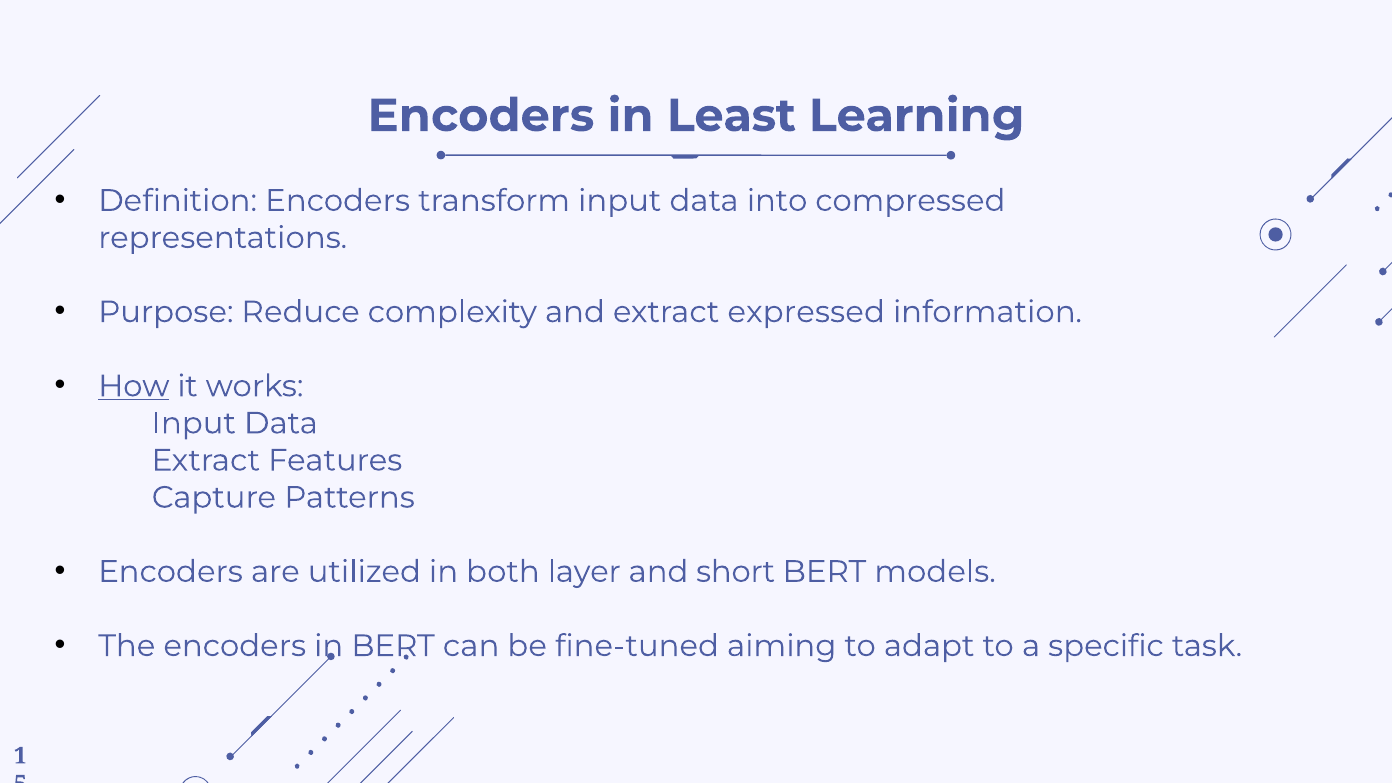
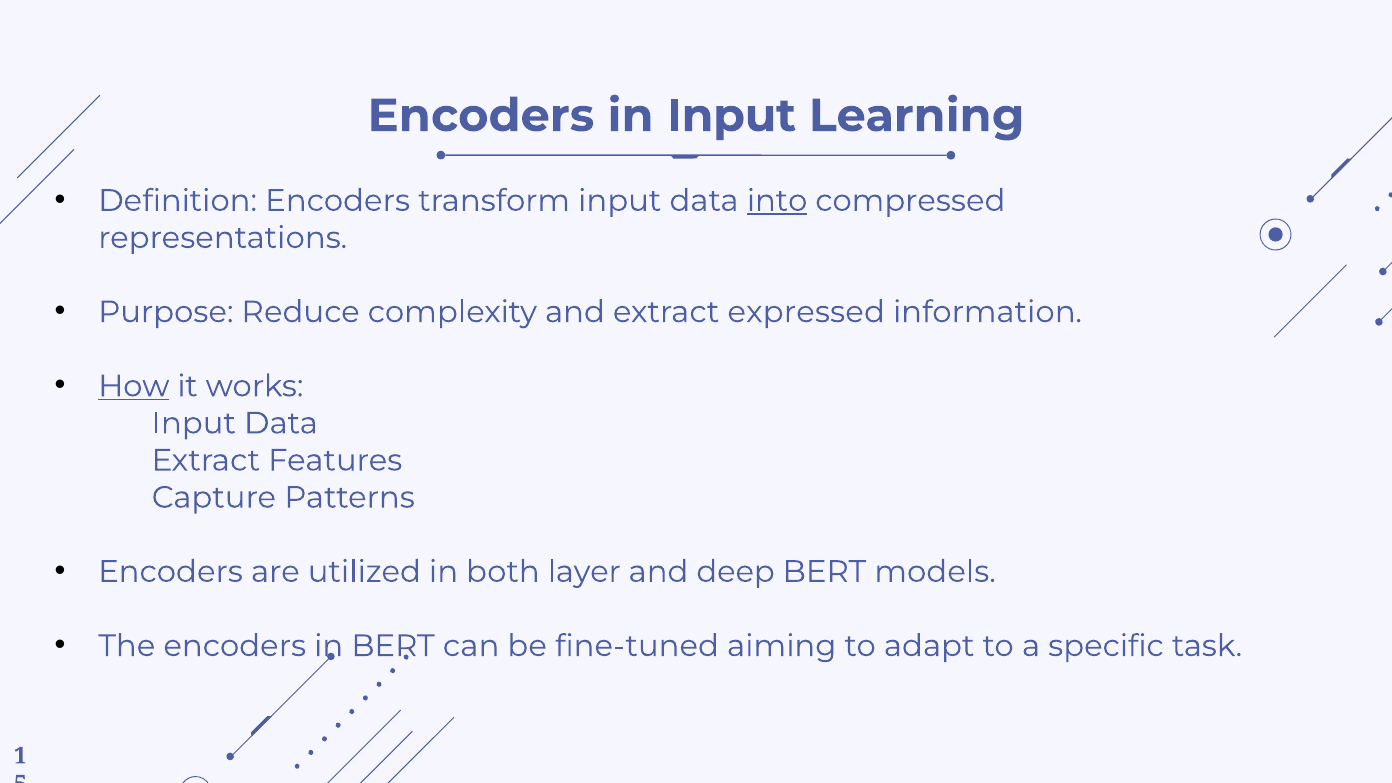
in Least: Least -> Input
into underline: none -> present
short: short -> deep
